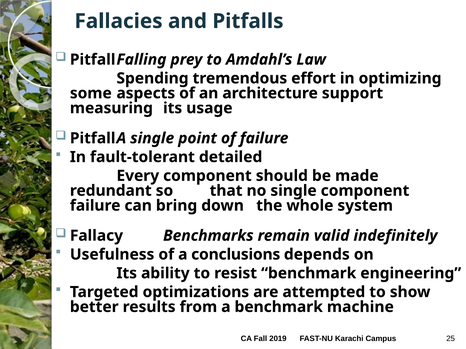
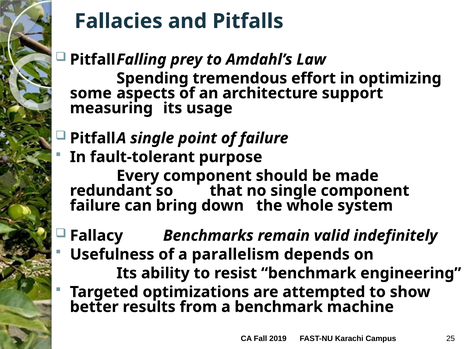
detailed: detailed -> purpose
conclusions: conclusions -> parallelism
